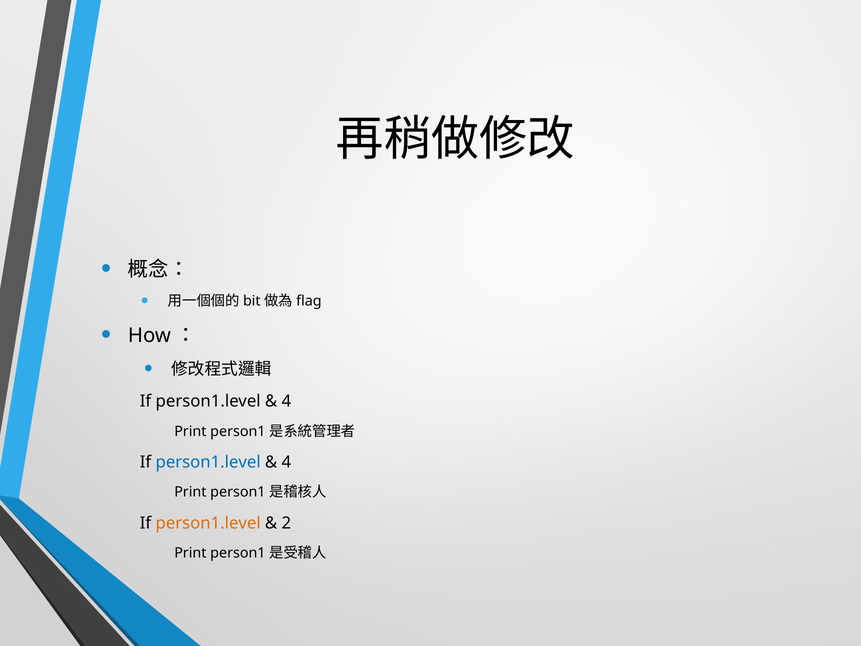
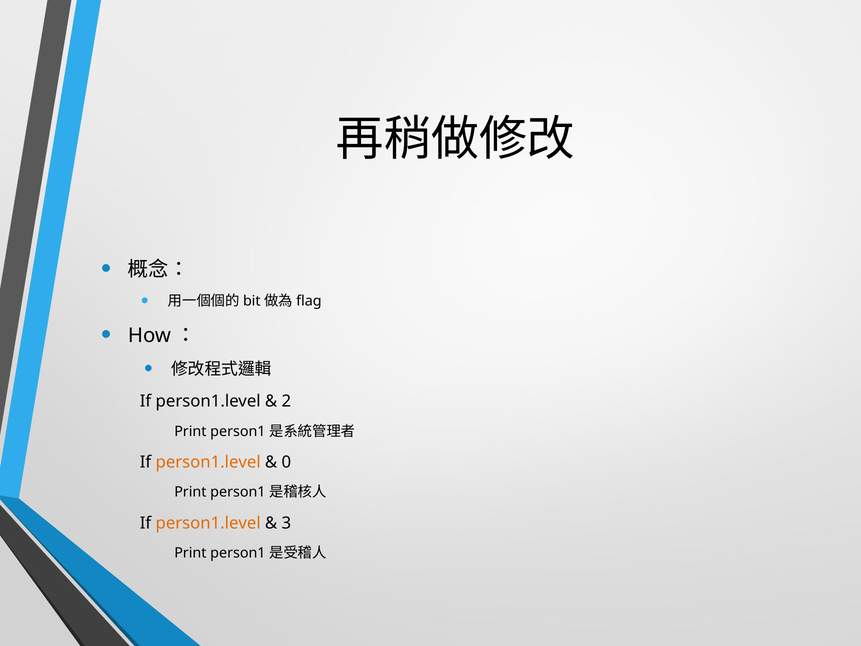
4 at (286, 401): 4 -> 2
person1.level at (208, 462) colour: blue -> orange
4 at (286, 462): 4 -> 0
2: 2 -> 3
